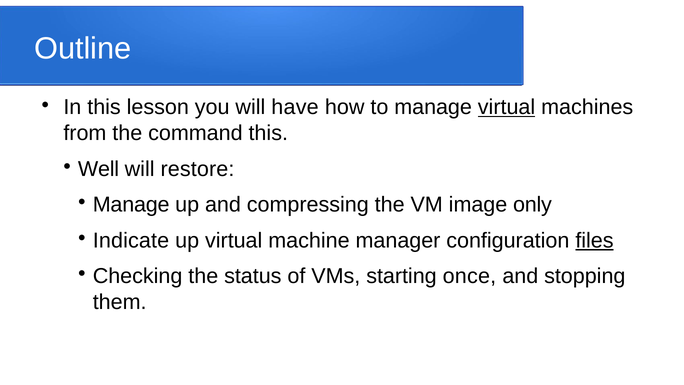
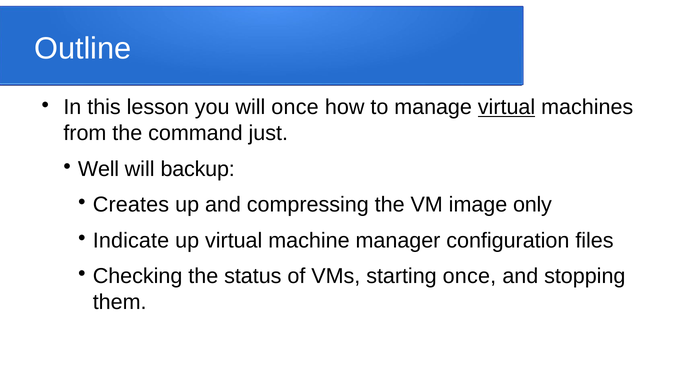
will have: have -> once
command this: this -> just
restore: restore -> backup
Manage at (131, 205): Manage -> Creates
files underline: present -> none
